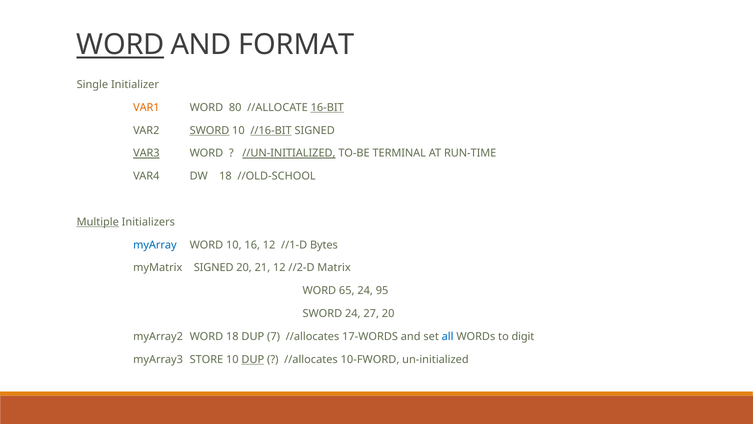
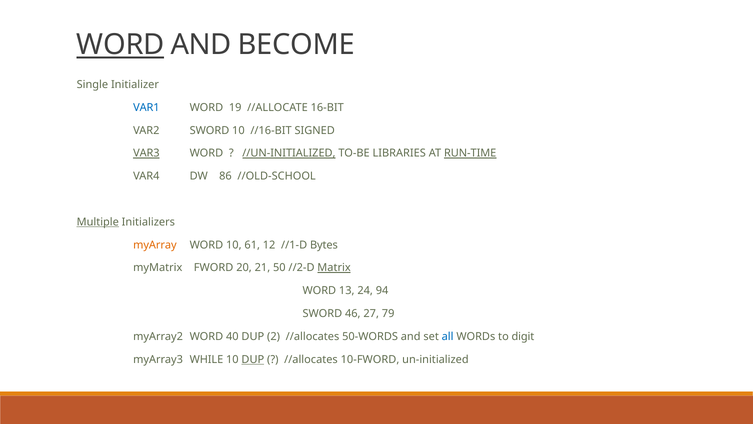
FORMAT: FORMAT -> BECOME
VAR1 colour: orange -> blue
80: 80 -> 19
16-BIT underline: present -> none
SWORD at (209, 130) underline: present -> none
//16-BIT underline: present -> none
TERMINAL: TERMINAL -> LIBRARIES
RUN-TIME underline: none -> present
DW 18: 18 -> 86
myArray colour: blue -> orange
16: 16 -> 61
myMatrix SIGNED: SIGNED -> FWORD
21 12: 12 -> 50
Matrix underline: none -> present
65: 65 -> 13
95: 95 -> 94
SWORD 24: 24 -> 46
27 20: 20 -> 79
WORD 18: 18 -> 40
7: 7 -> 2
17-WORDS: 17-WORDS -> 50-WORDS
STORE: STORE -> WHILE
